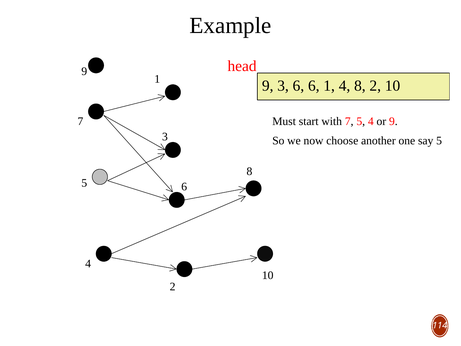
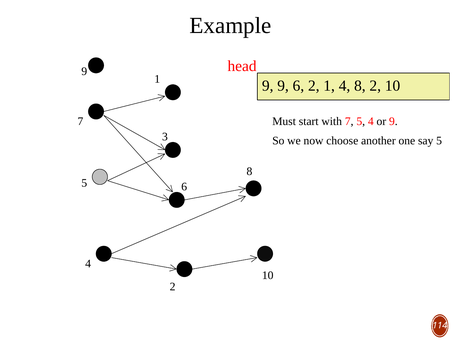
9 3: 3 -> 9
6 6: 6 -> 2
